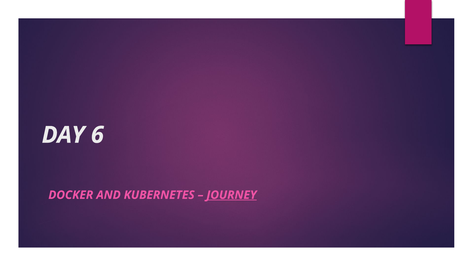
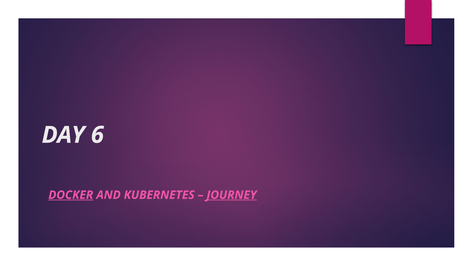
DOCKER underline: none -> present
